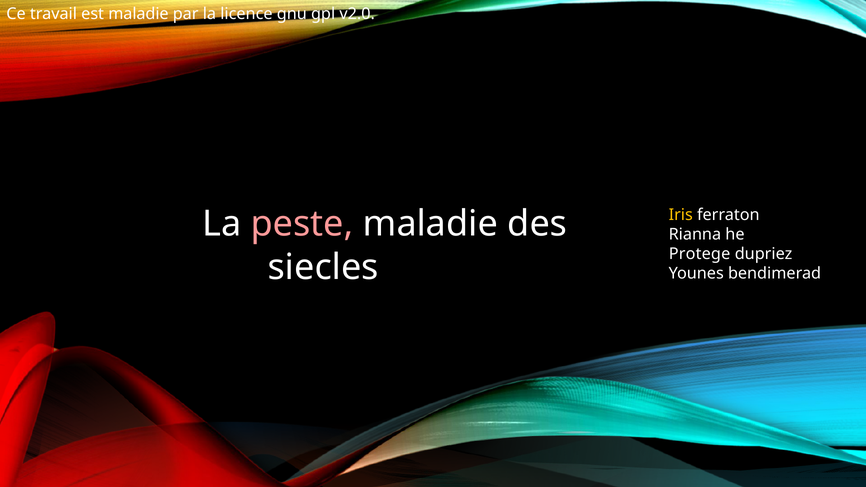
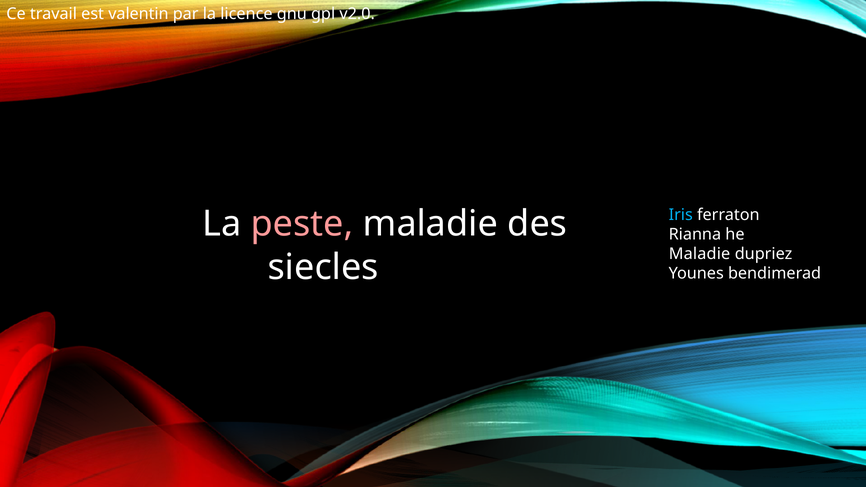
est maladie: maladie -> valentin
Iris colour: yellow -> light blue
Protege at (700, 254): Protege -> Maladie
